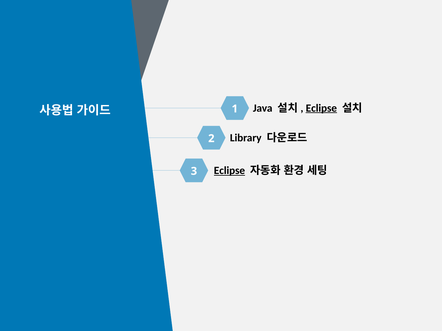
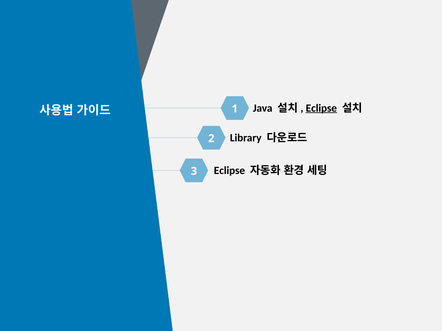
Eclipse at (229, 171) underline: present -> none
